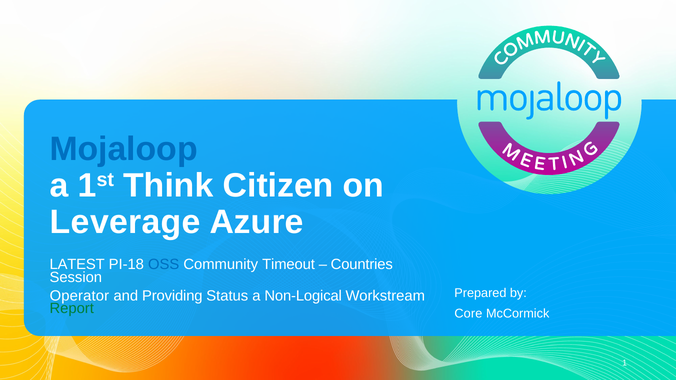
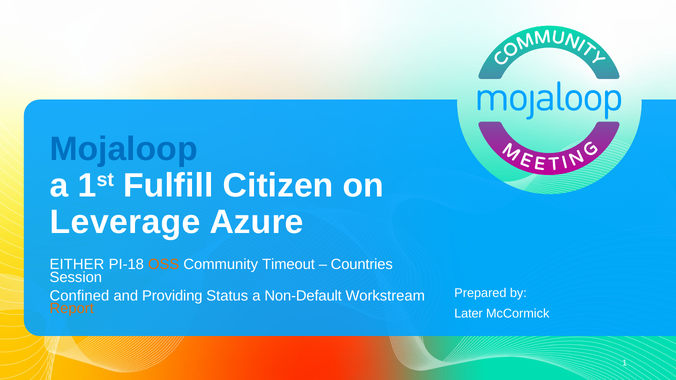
Think: Think -> Fulfill
LATEST: LATEST -> EITHER
OSS colour: blue -> orange
Operator: Operator -> Confined
Non-Logical: Non-Logical -> Non-Default
Report colour: green -> orange
Core: Core -> Later
